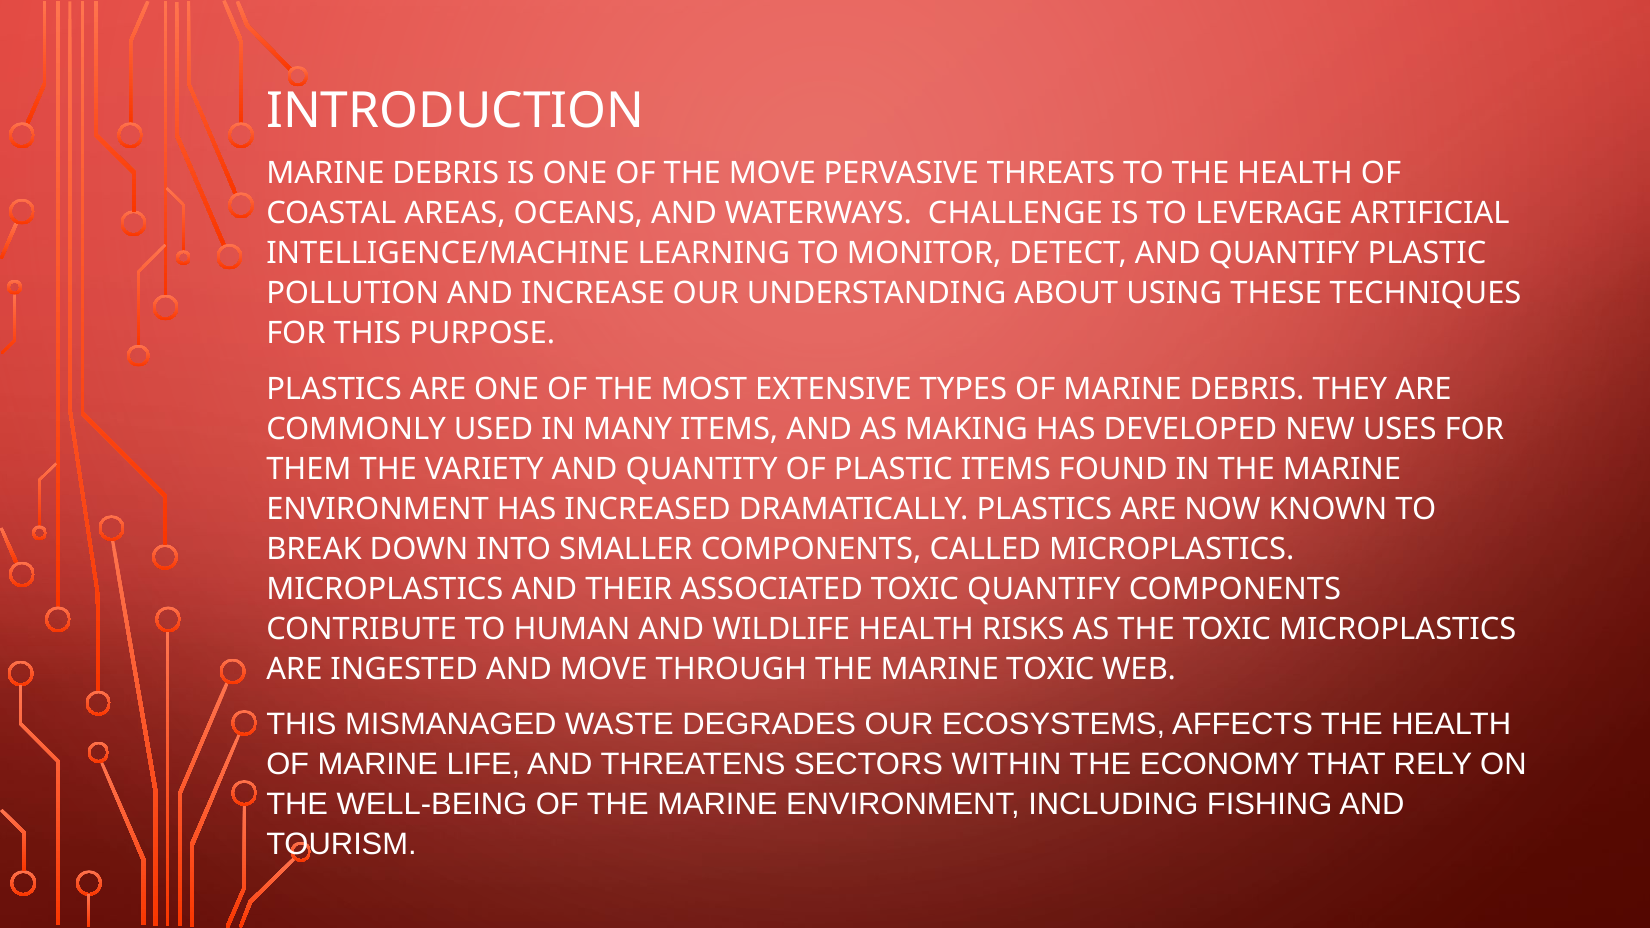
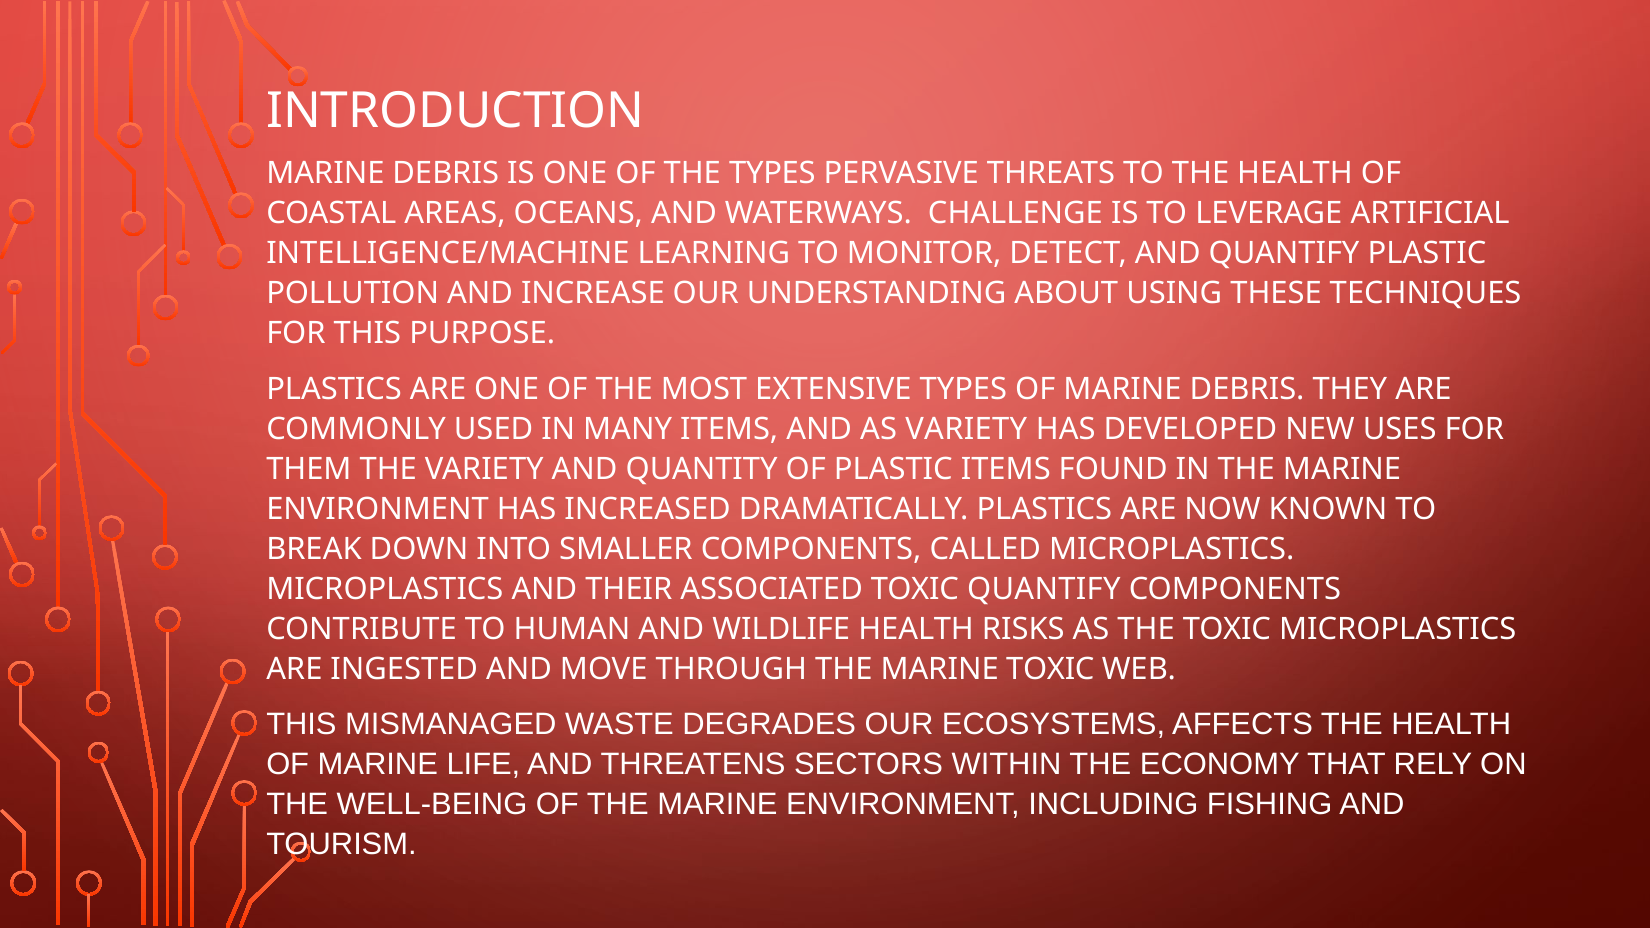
THE MOVE: MOVE -> TYPES
AS MAKING: MAKING -> VARIETY
